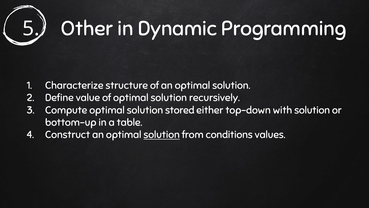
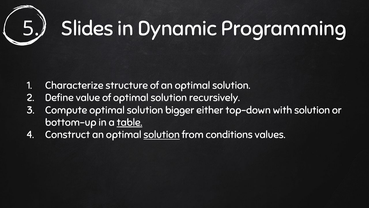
Other: Other -> Slides
stored: stored -> bigger
table underline: none -> present
